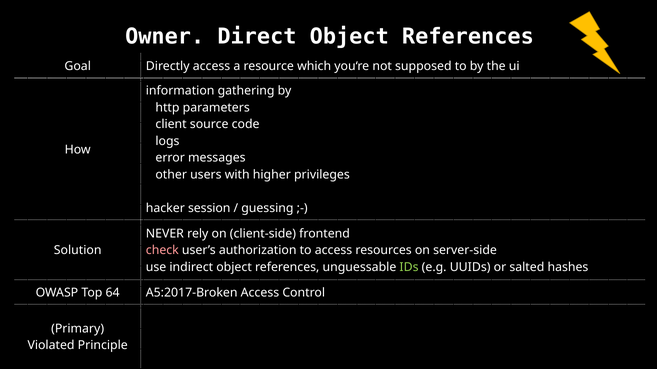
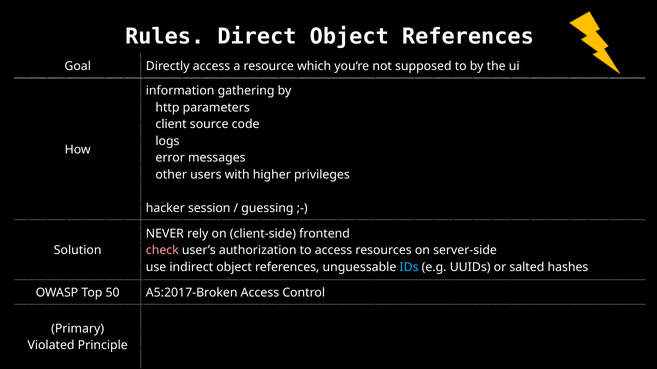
Owner: Owner -> Rules
IDs colour: light green -> light blue
64: 64 -> 50
